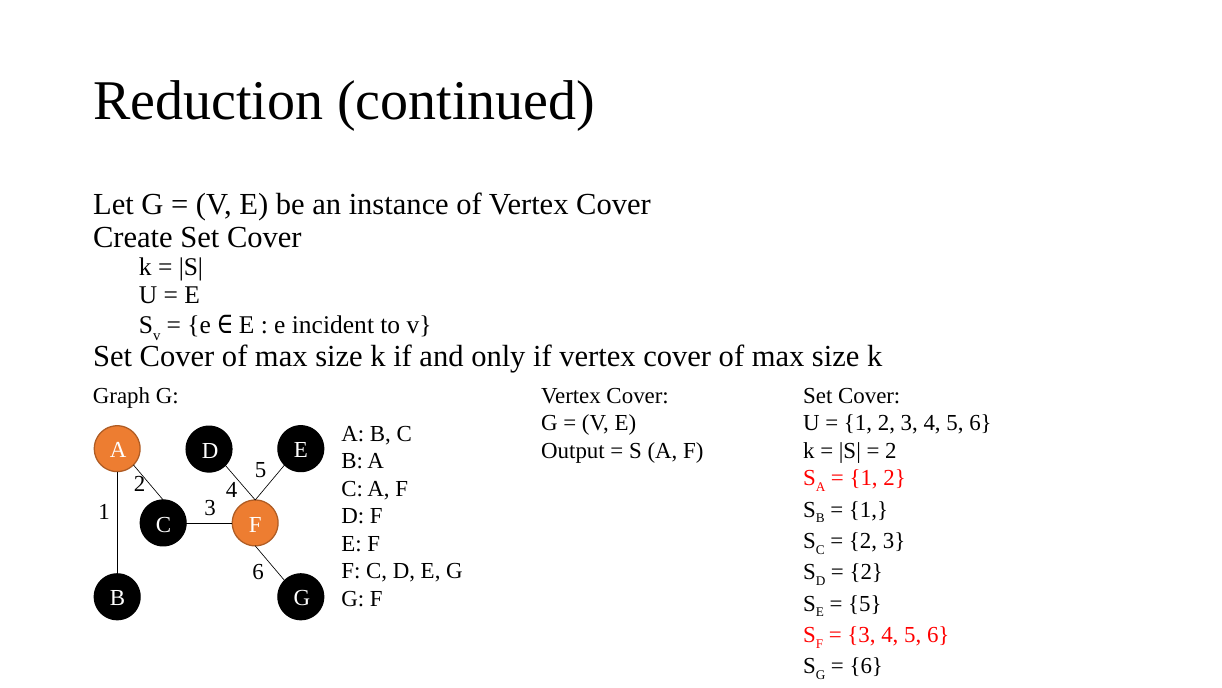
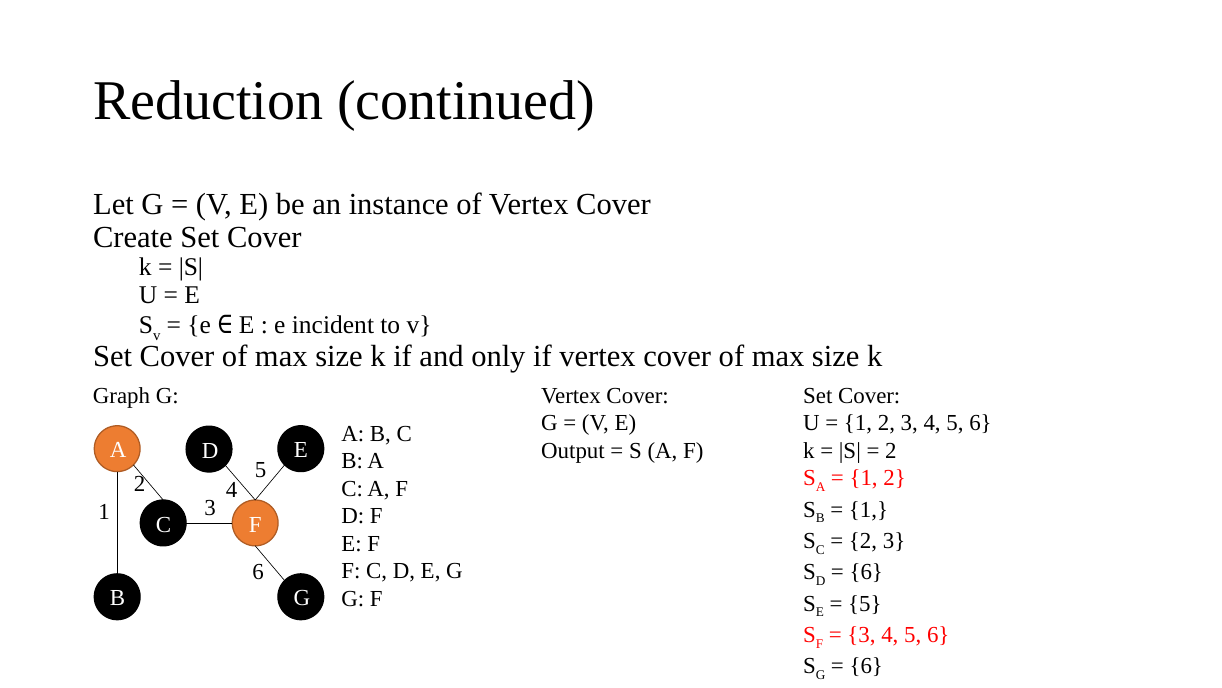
2 at (866, 572): 2 -> 6
